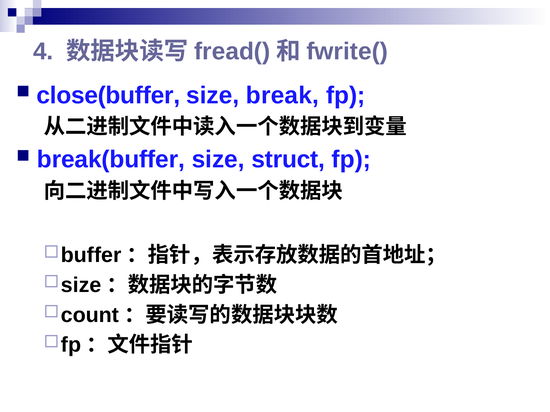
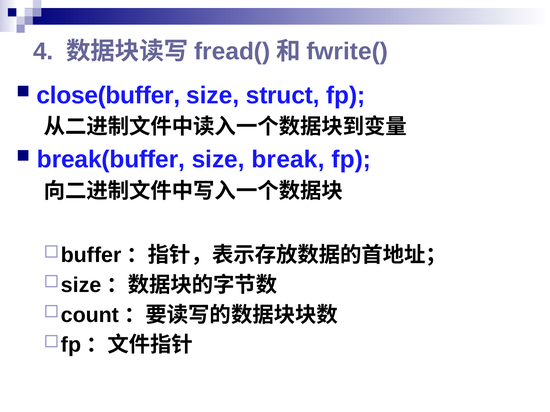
break: break -> struct
struct: struct -> break
